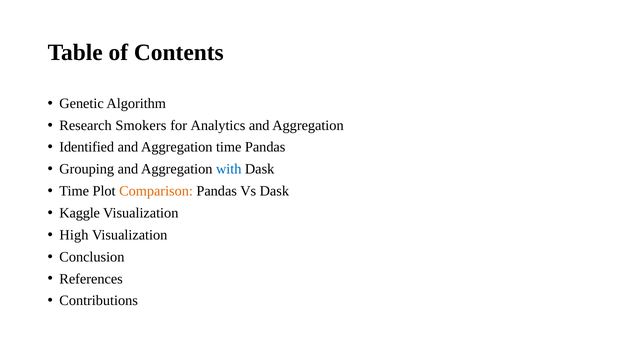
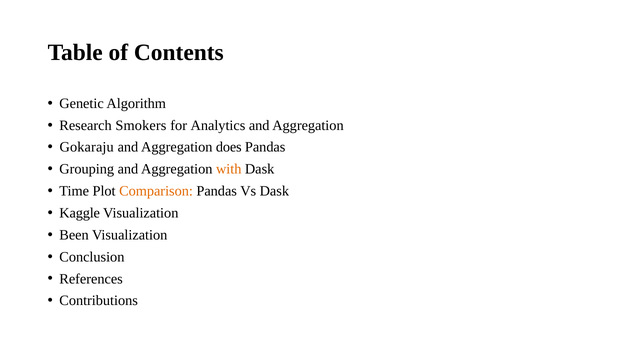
Identified: Identified -> Gokaraju
Aggregation time: time -> does
with colour: blue -> orange
High: High -> Been
